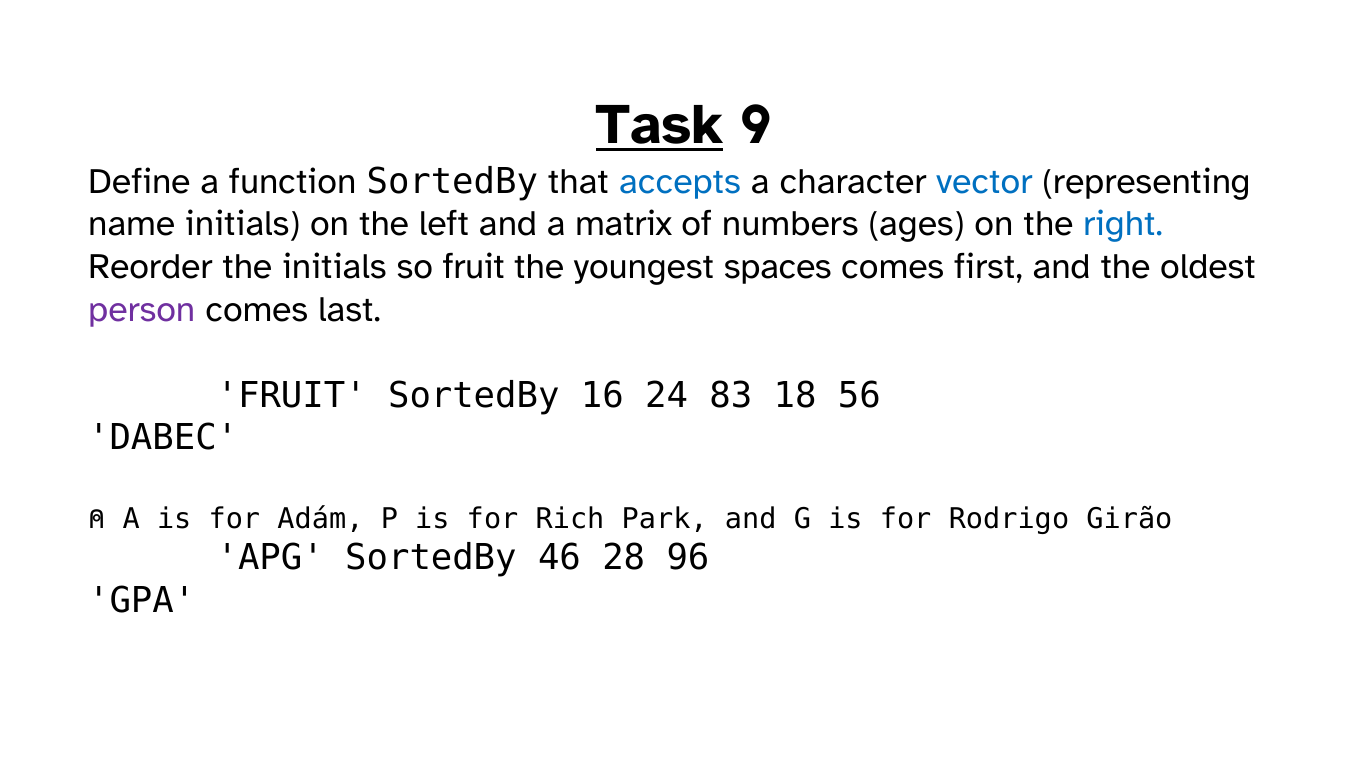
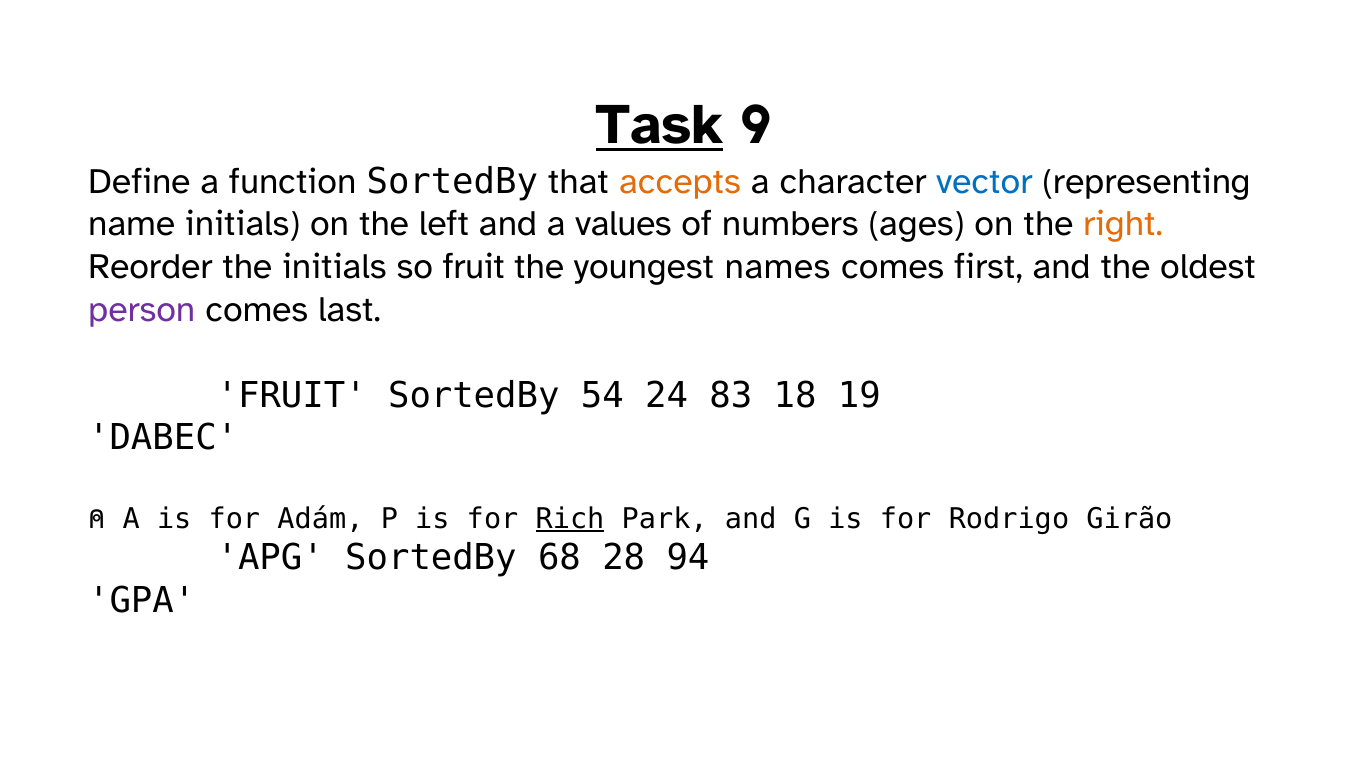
accepts colour: blue -> orange
matrix: matrix -> values
right colour: blue -> orange
spaces: spaces -> names
16: 16 -> 54
56: 56 -> 19
Rich underline: none -> present
46: 46 -> 68
96: 96 -> 94
